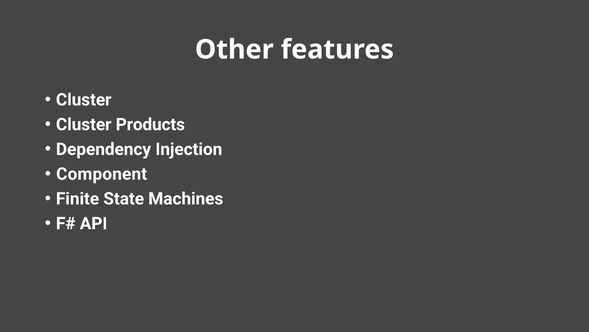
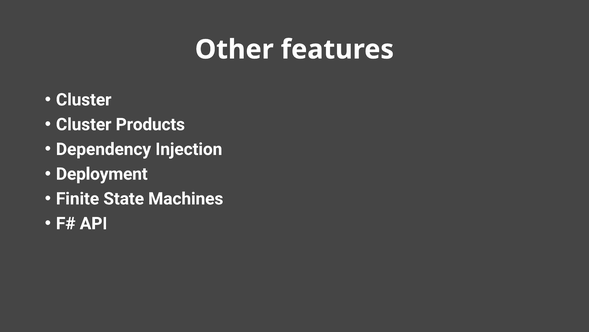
Component: Component -> Deployment
